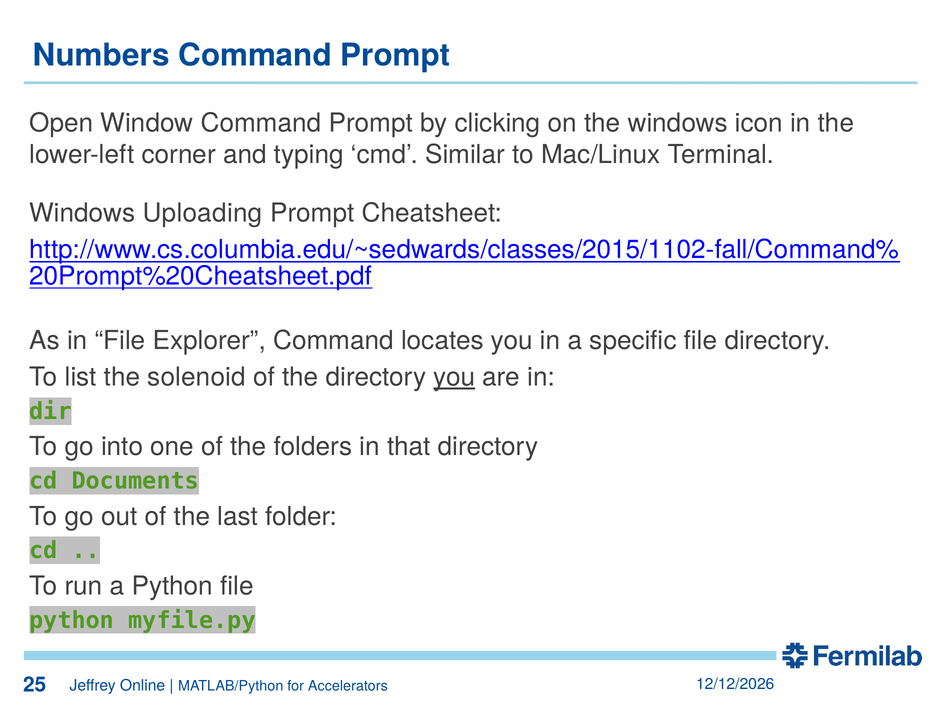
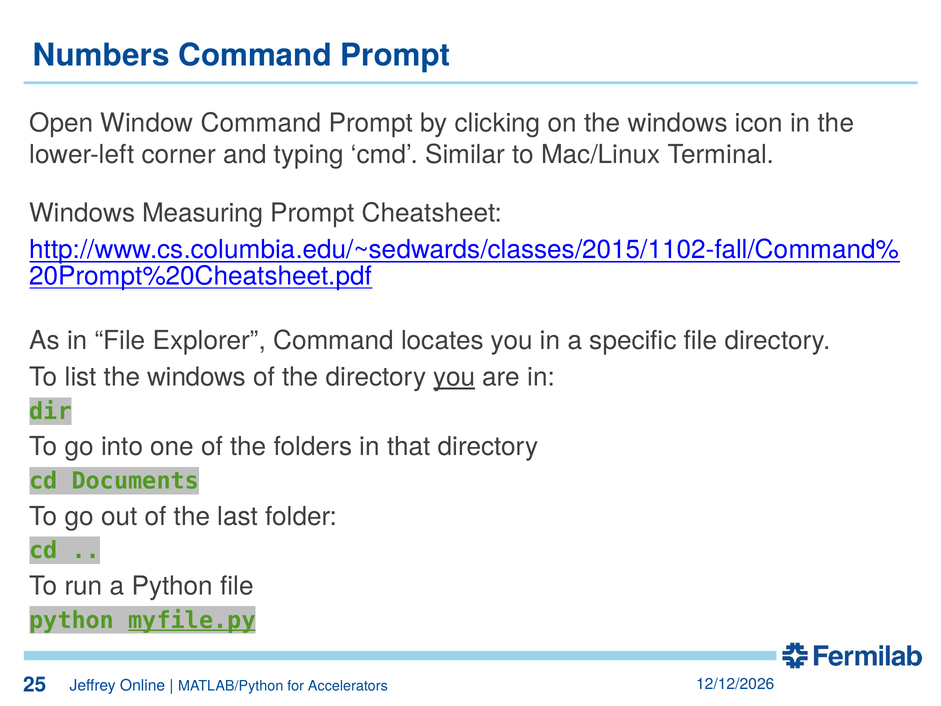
Uploading: Uploading -> Measuring
list the solenoid: solenoid -> windows
myfile.py underline: none -> present
